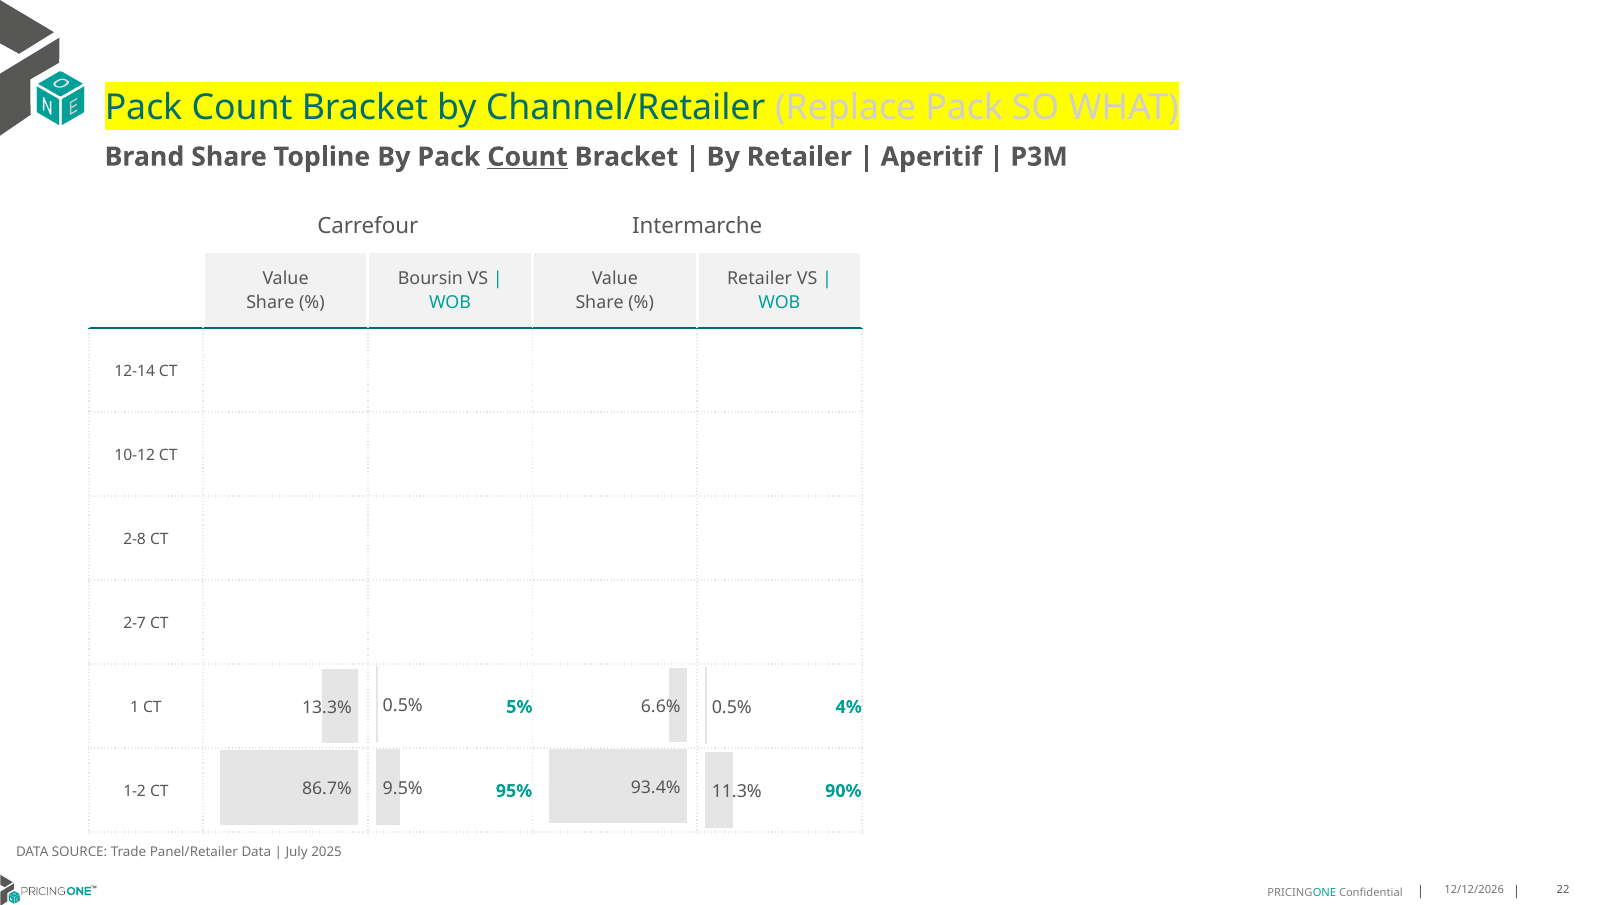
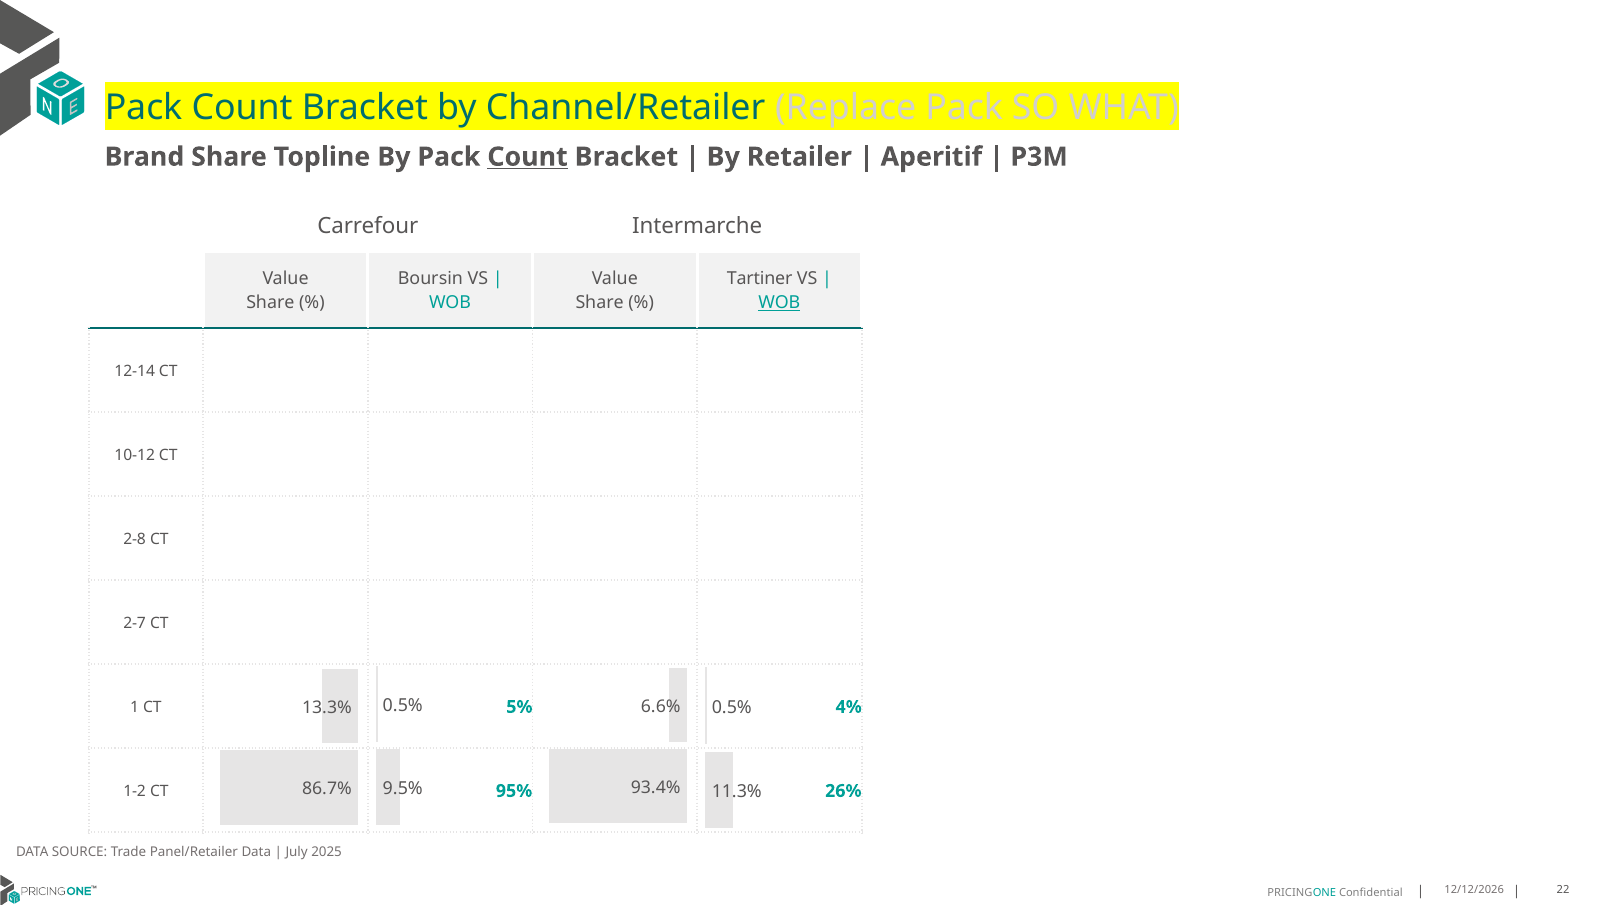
Retailer at (760, 278): Retailer -> Tartiner
WOB at (779, 303) underline: none -> present
90%: 90% -> 26%
